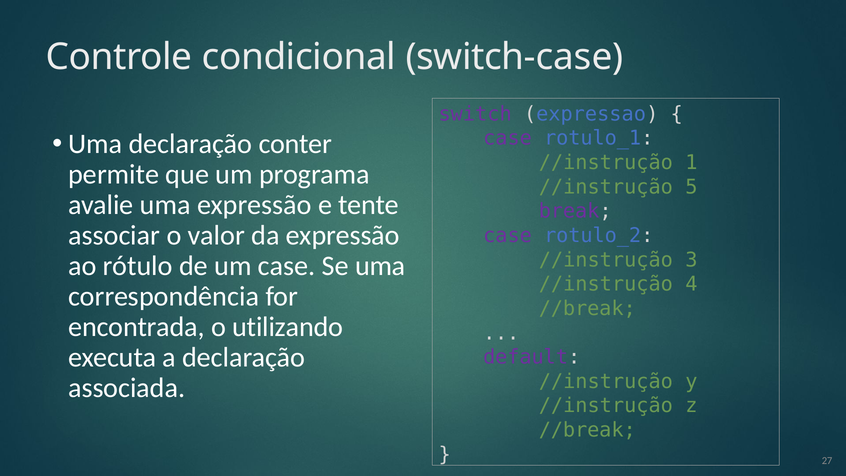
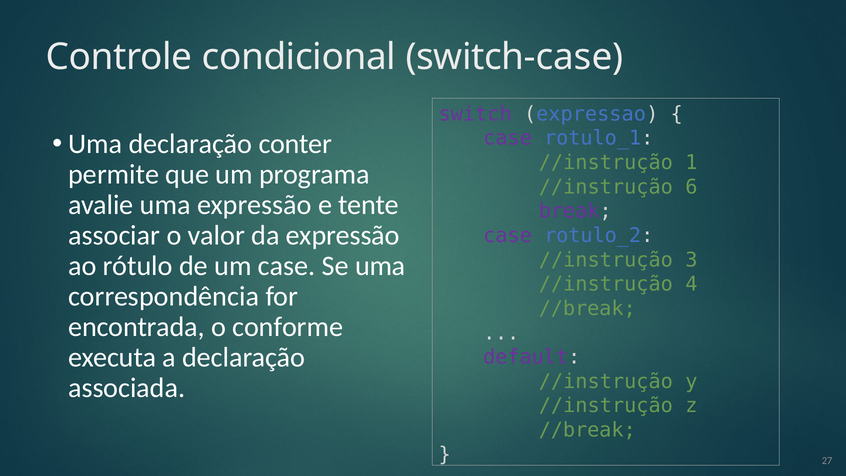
5: 5 -> 6
utilizando: utilizando -> conforme
